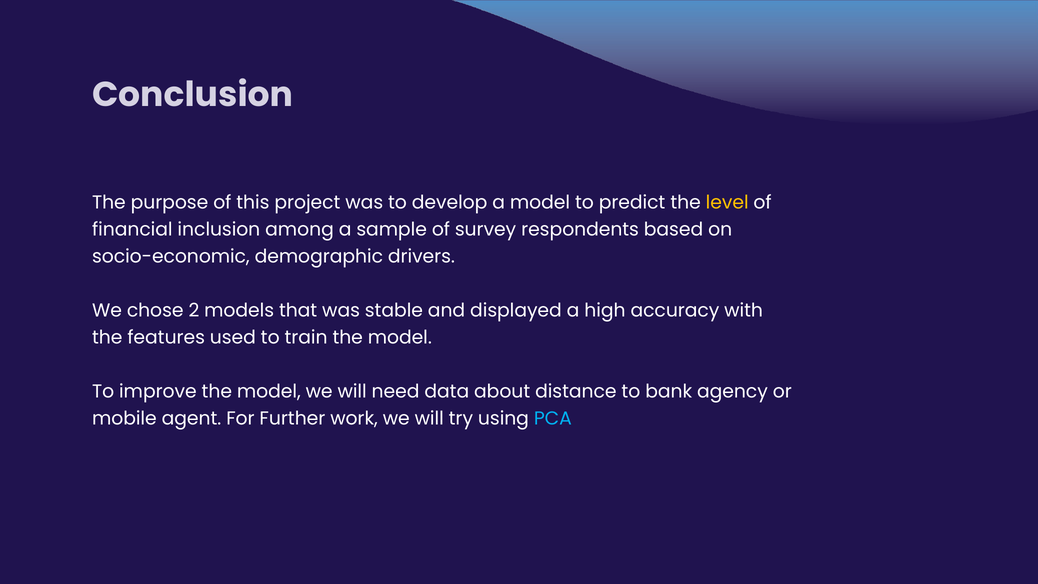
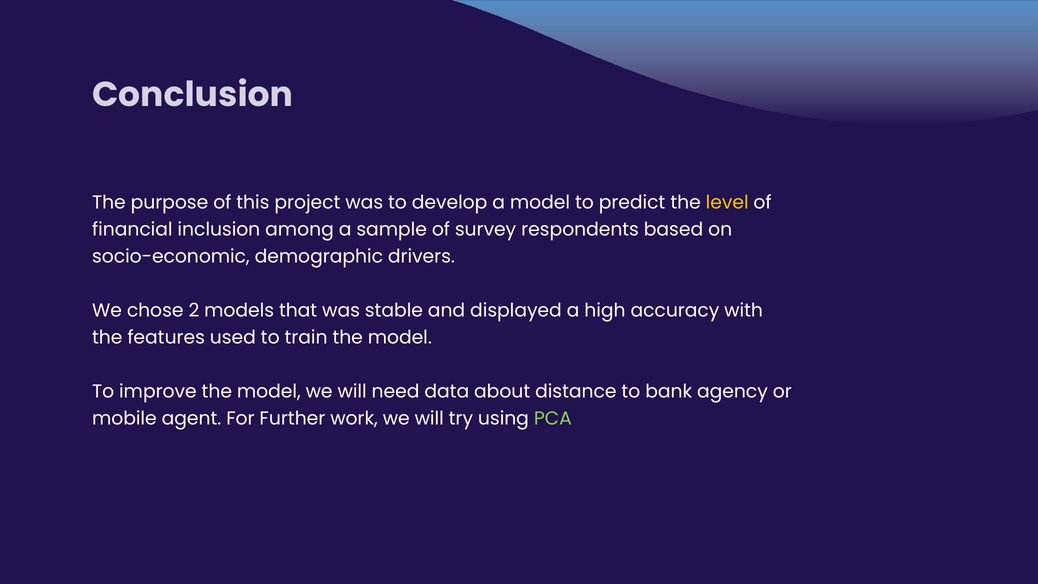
PCA colour: light blue -> light green
